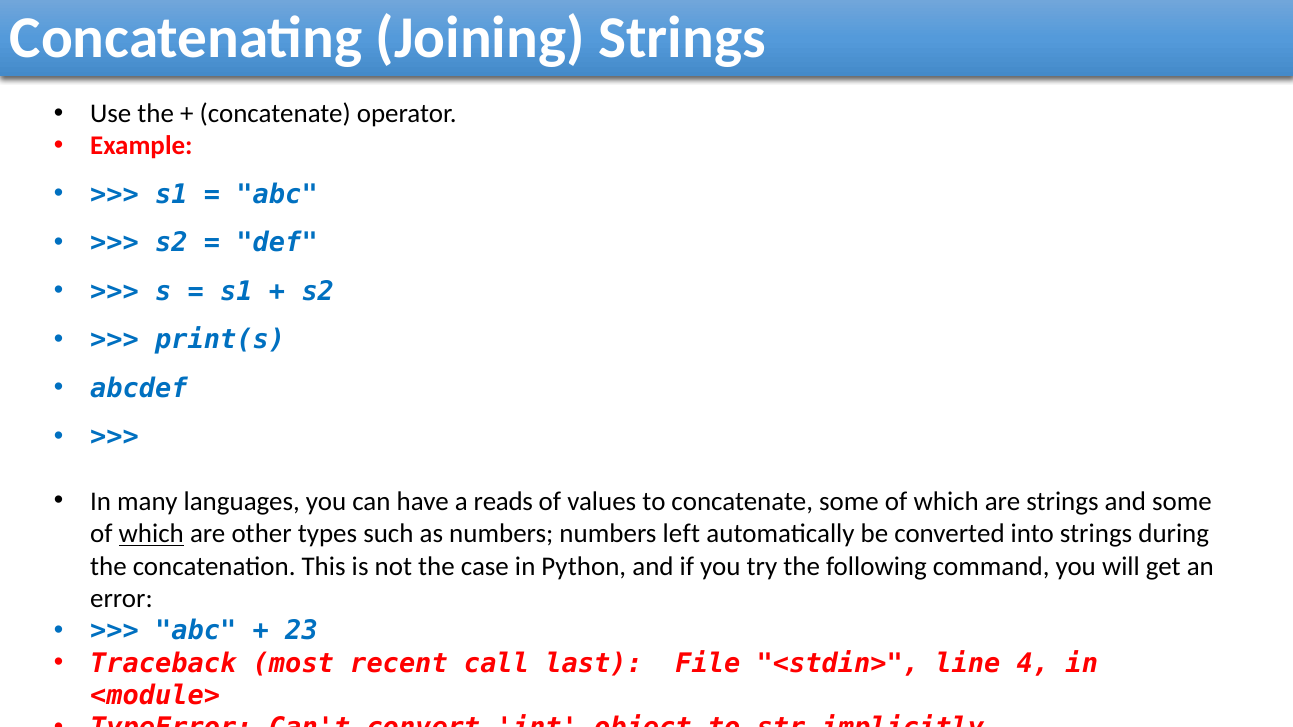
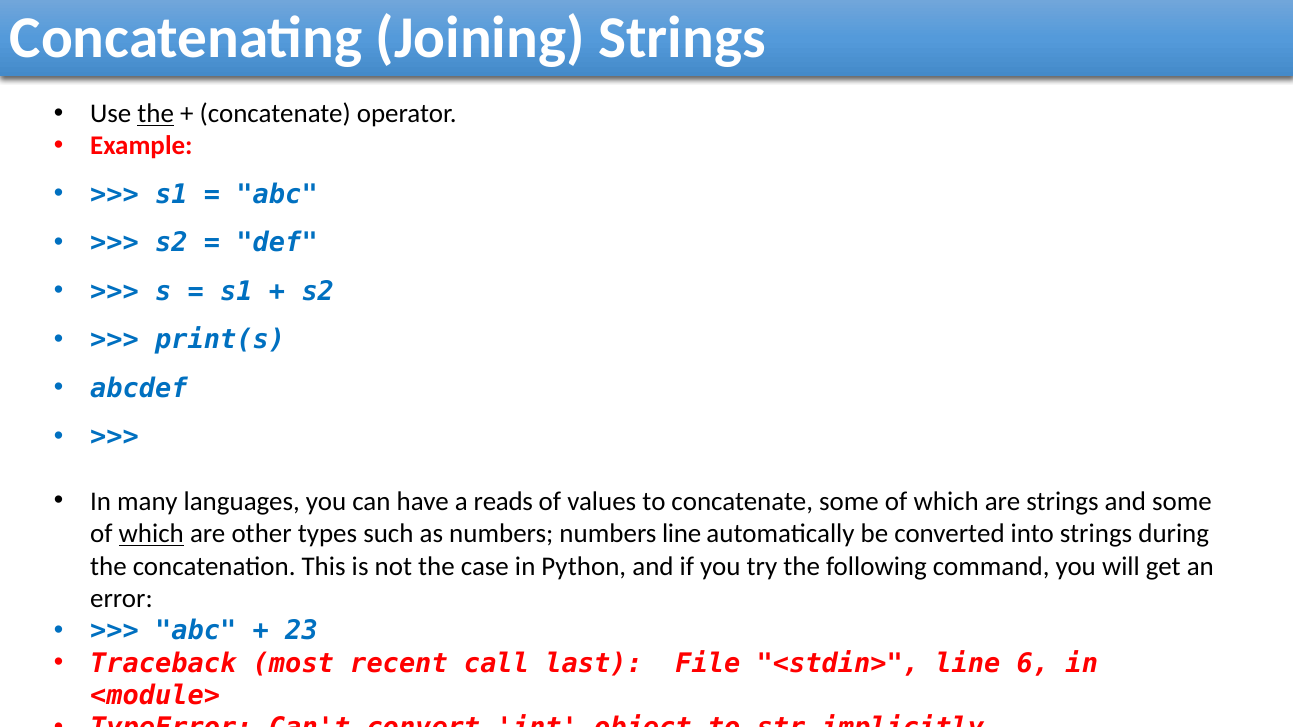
the at (156, 114) underline: none -> present
numbers left: left -> line
4: 4 -> 6
